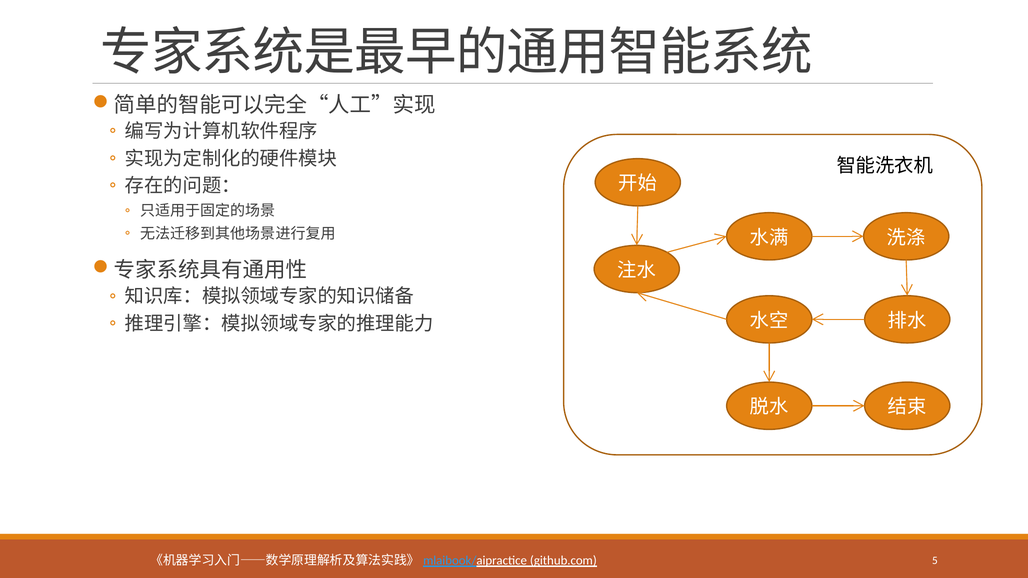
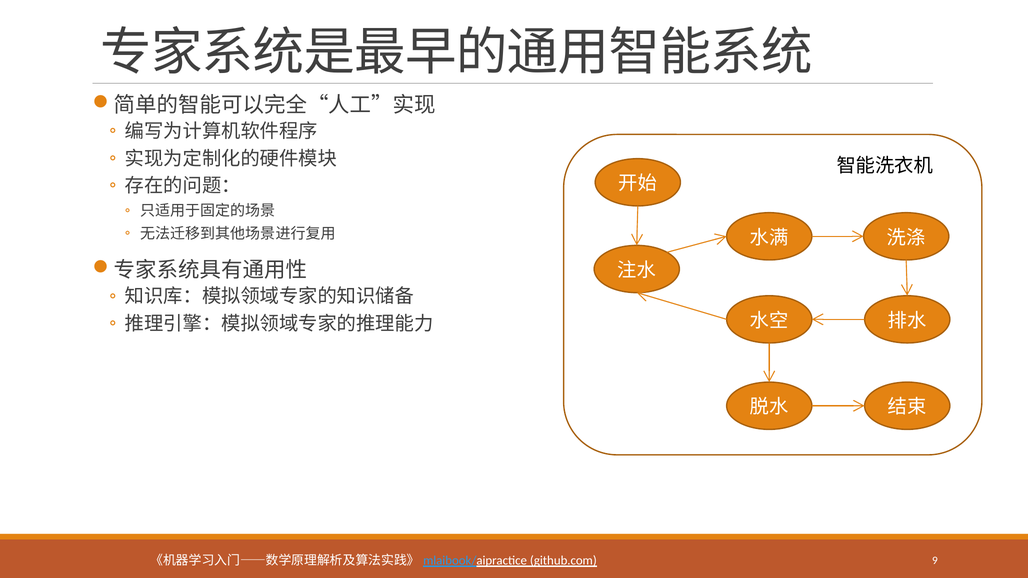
5: 5 -> 9
